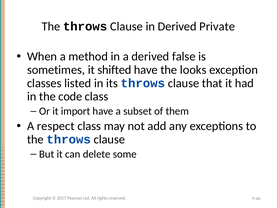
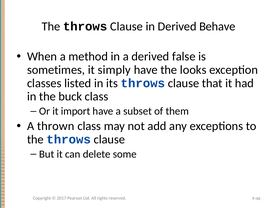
Private: Private -> Behave
shifted: shifted -> simply
code: code -> buck
respect: respect -> thrown
